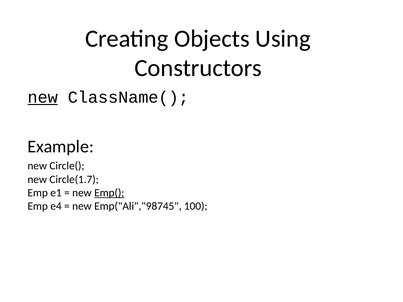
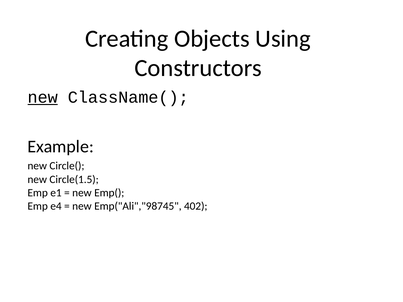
Circle(1.7: Circle(1.7 -> Circle(1.5
Emp( underline: present -> none
100: 100 -> 402
